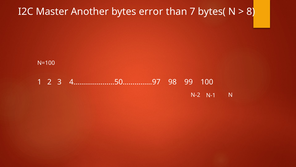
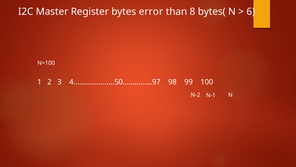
Another: Another -> Register
7: 7 -> 8
8: 8 -> 6
